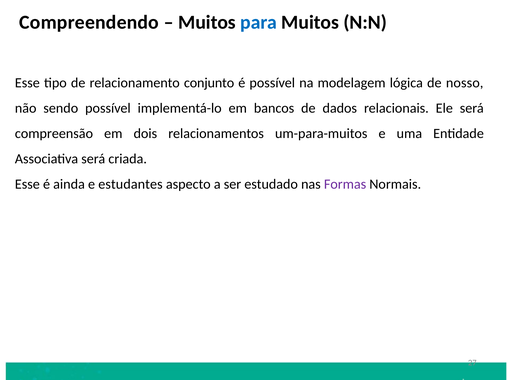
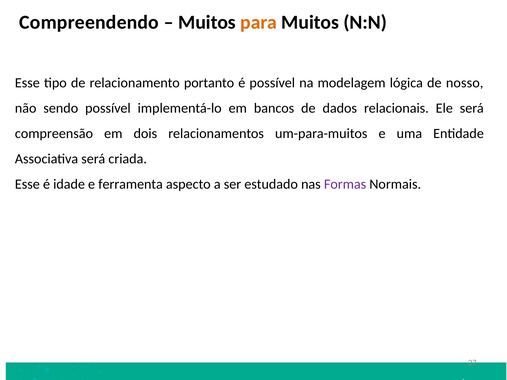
para colour: blue -> orange
conjunto: conjunto -> portanto
ainda: ainda -> idade
estudantes: estudantes -> ferramenta
